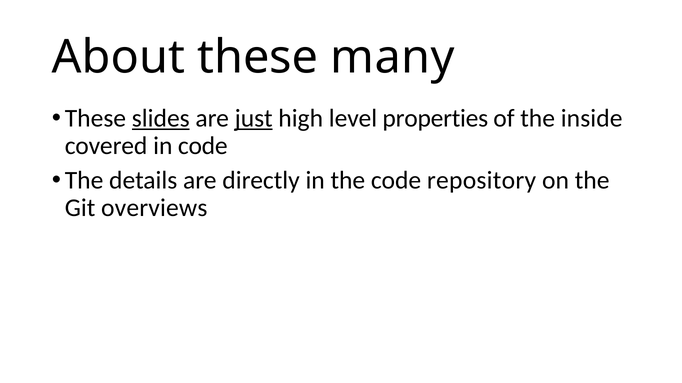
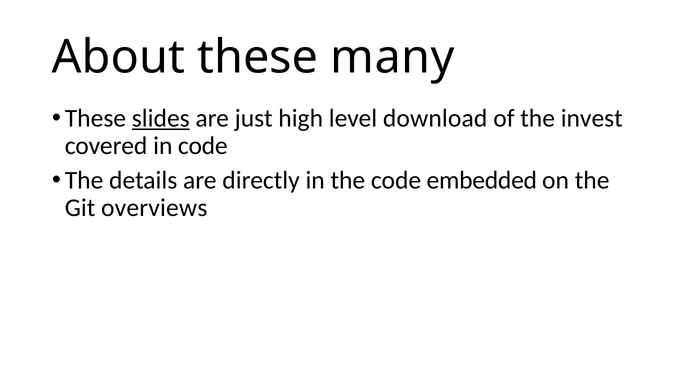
just underline: present -> none
properties: properties -> download
inside: inside -> invest
repository: repository -> embedded
